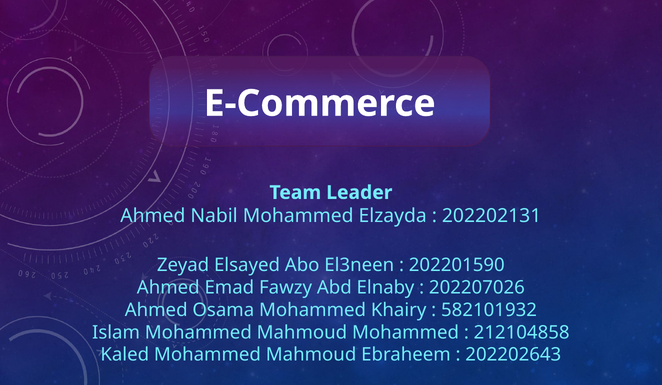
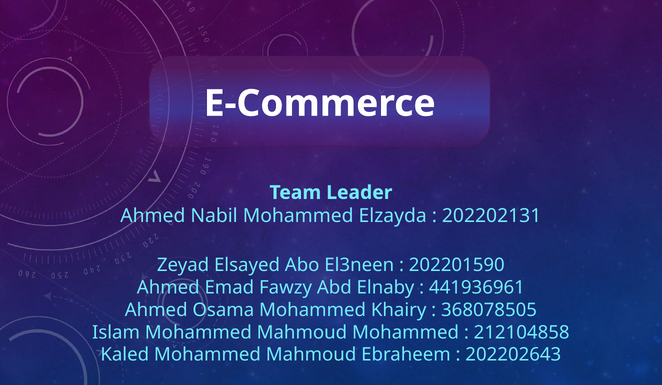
202207026: 202207026 -> 441936961
582101932: 582101932 -> 368078505
